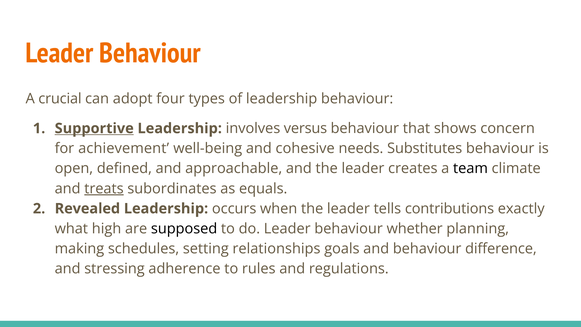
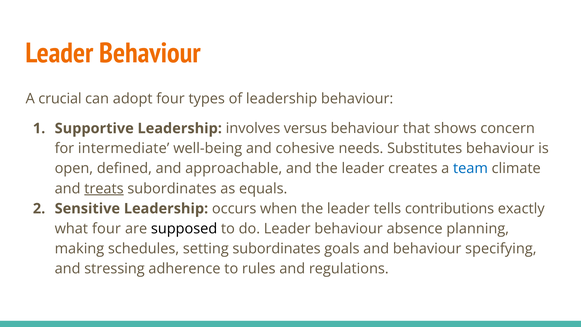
Supportive underline: present -> none
achievement: achievement -> intermediate
team colour: black -> blue
Revealed: Revealed -> Sensitive
what high: high -> four
whether: whether -> absence
setting relationships: relationships -> subordinates
difference: difference -> specifying
